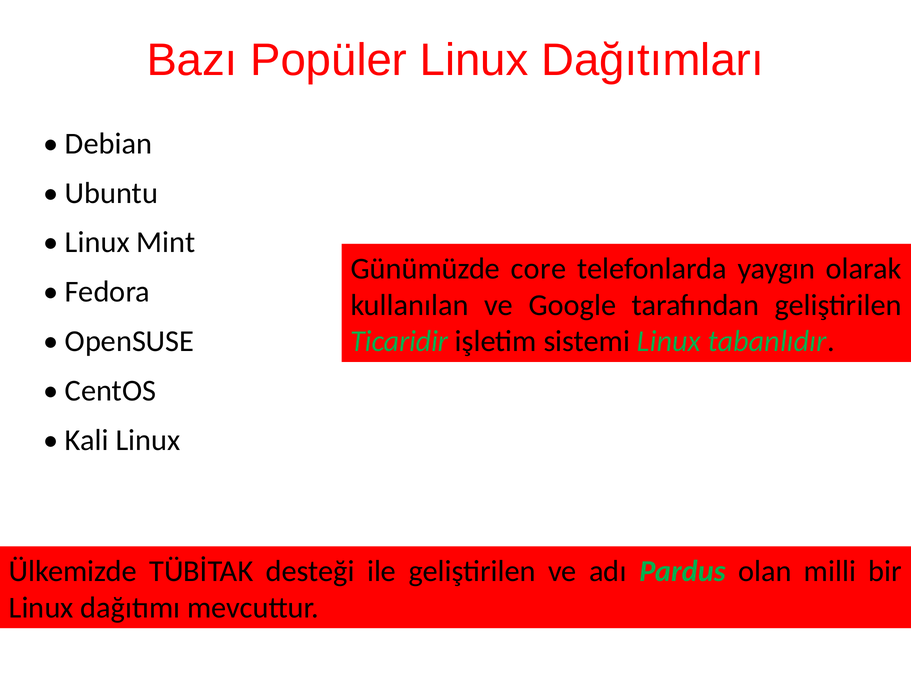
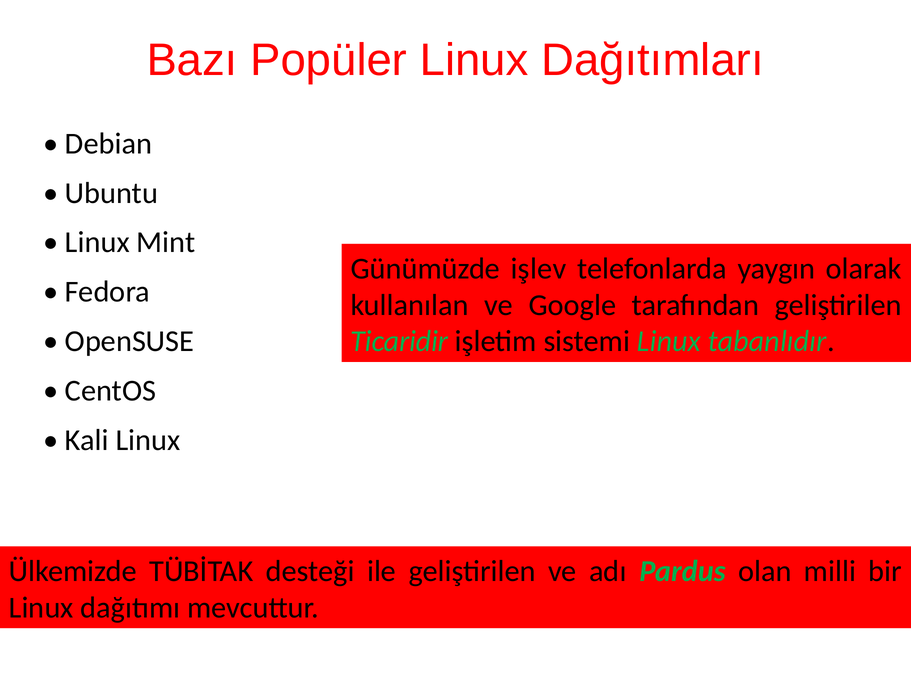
core: core -> işlev
